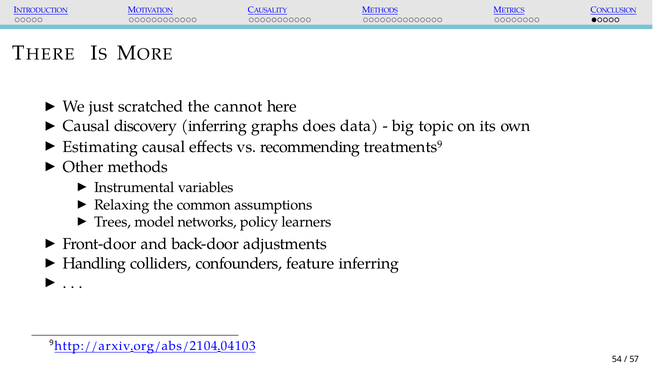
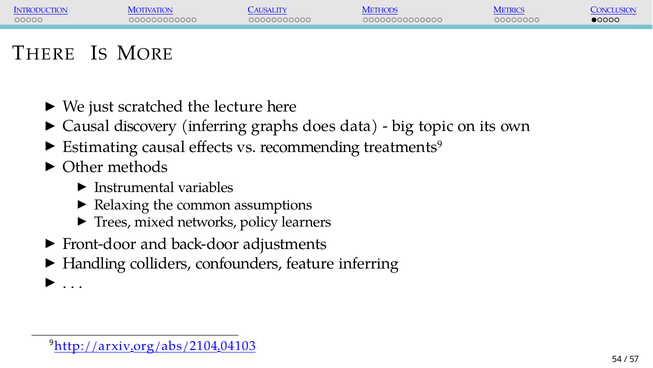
cannot: cannot -> lecture
model: model -> mixed
